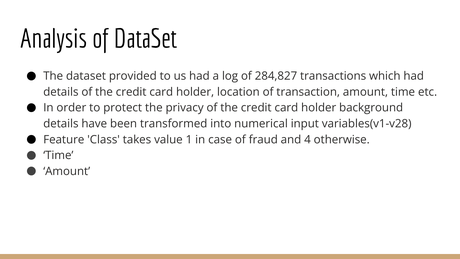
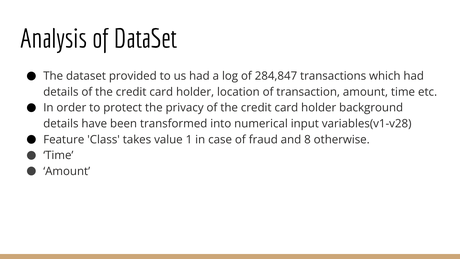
284,827: 284,827 -> 284,847
4: 4 -> 8
